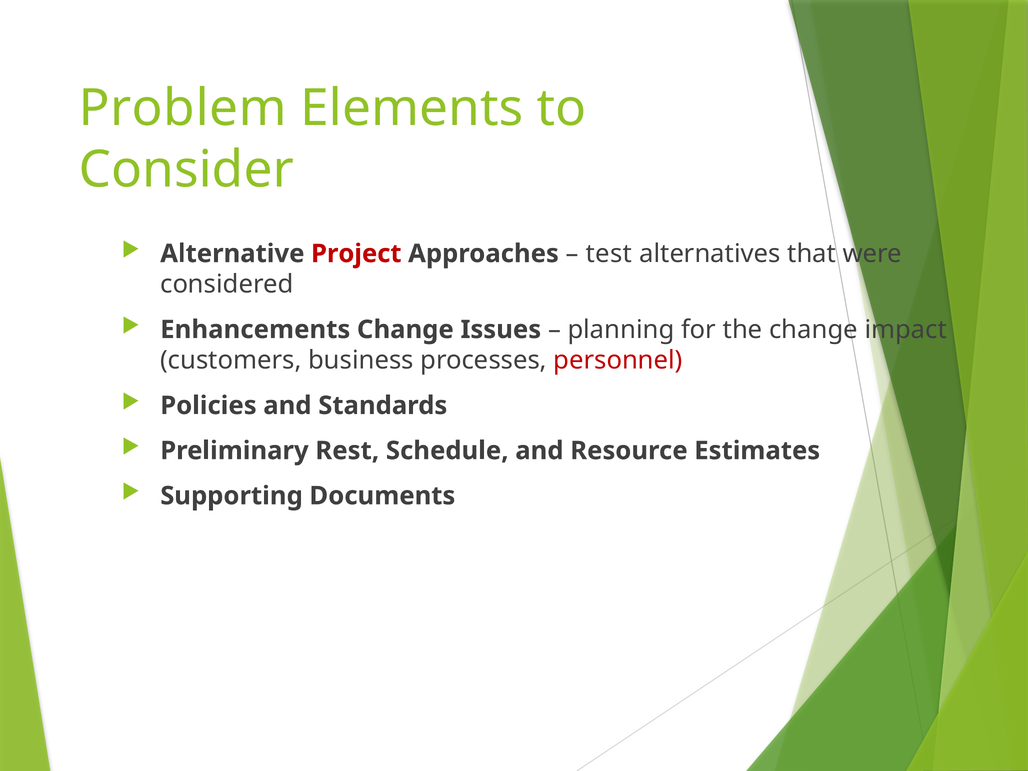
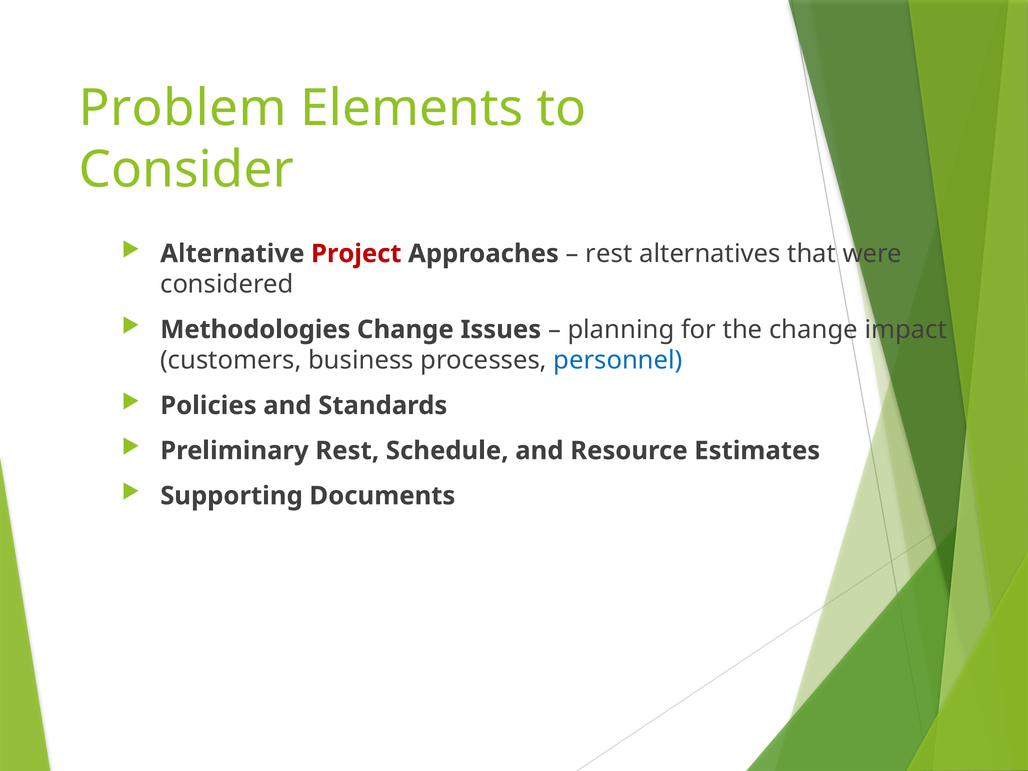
test at (609, 254): test -> rest
Enhancements: Enhancements -> Methodologies
personnel colour: red -> blue
